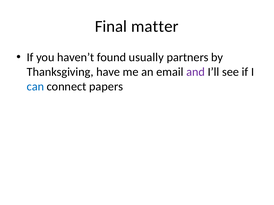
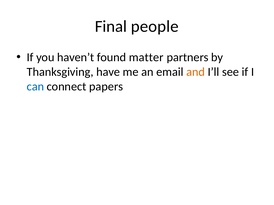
matter: matter -> people
usually: usually -> matter
and colour: purple -> orange
